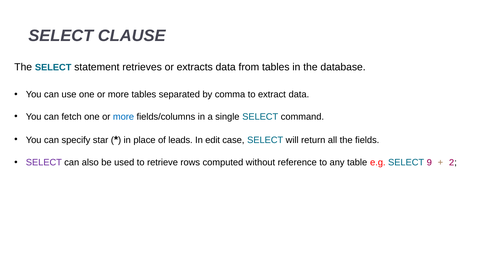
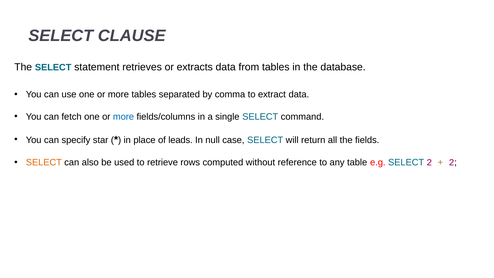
edit: edit -> null
SELECT at (44, 162) colour: purple -> orange
SELECT 9: 9 -> 2
